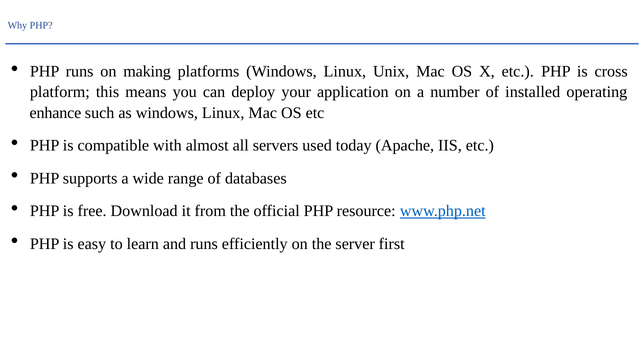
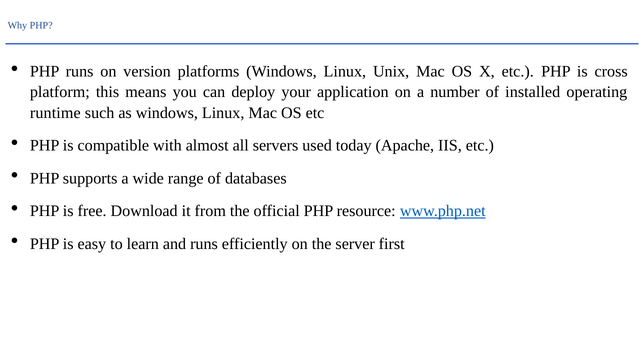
making: making -> version
enhance: enhance -> runtime
